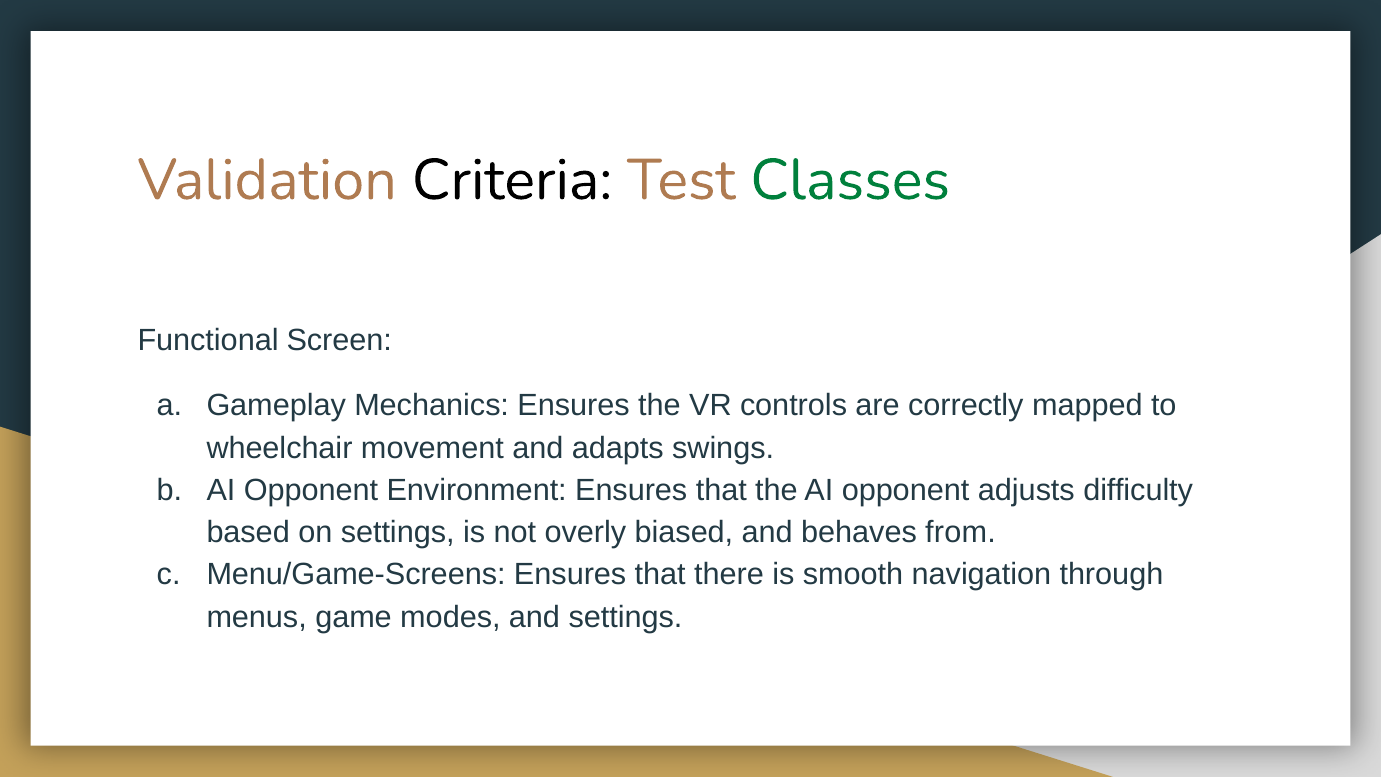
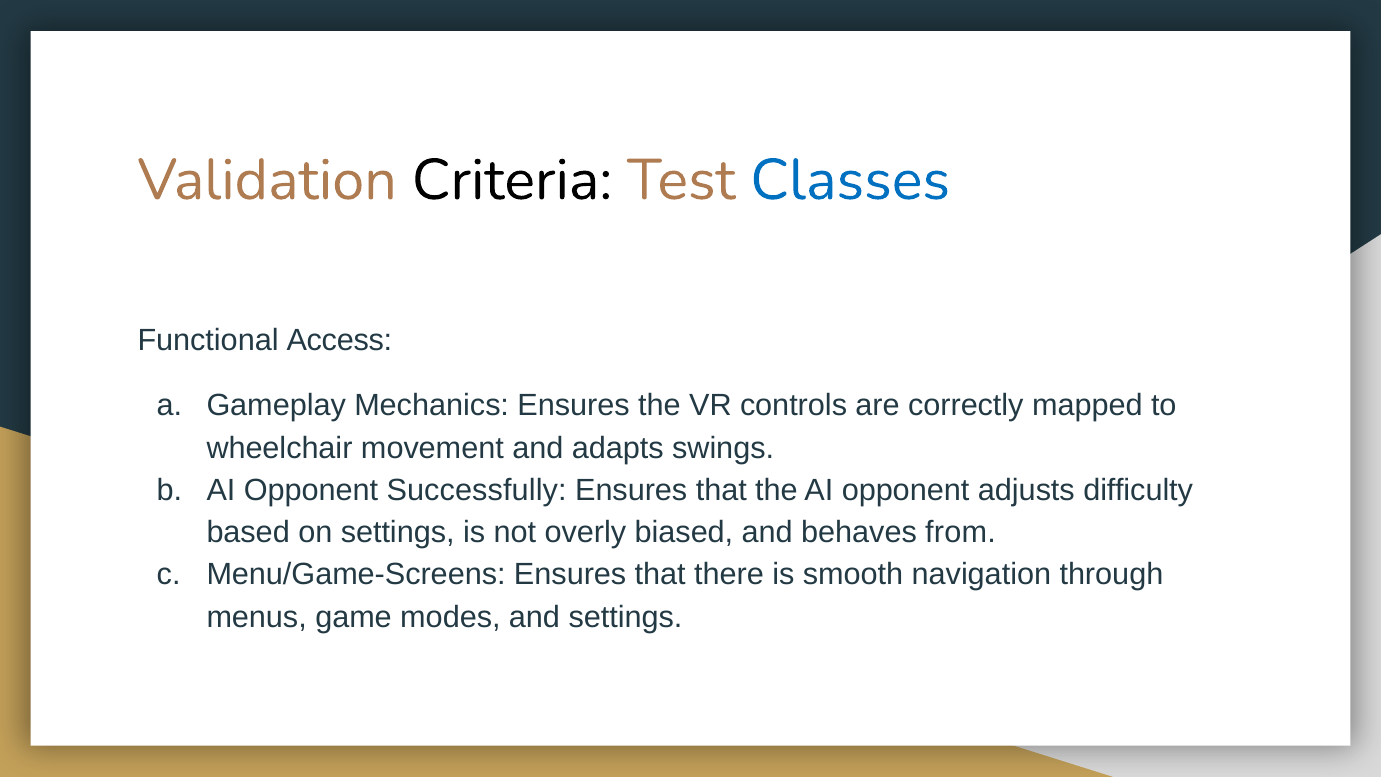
Classes colour: green -> blue
Screen: Screen -> Access
Environment: Environment -> Successfully
